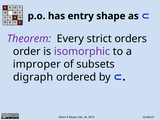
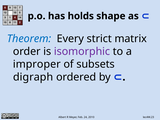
entry: entry -> holds
Theorem colour: purple -> blue
orders: orders -> matrix
